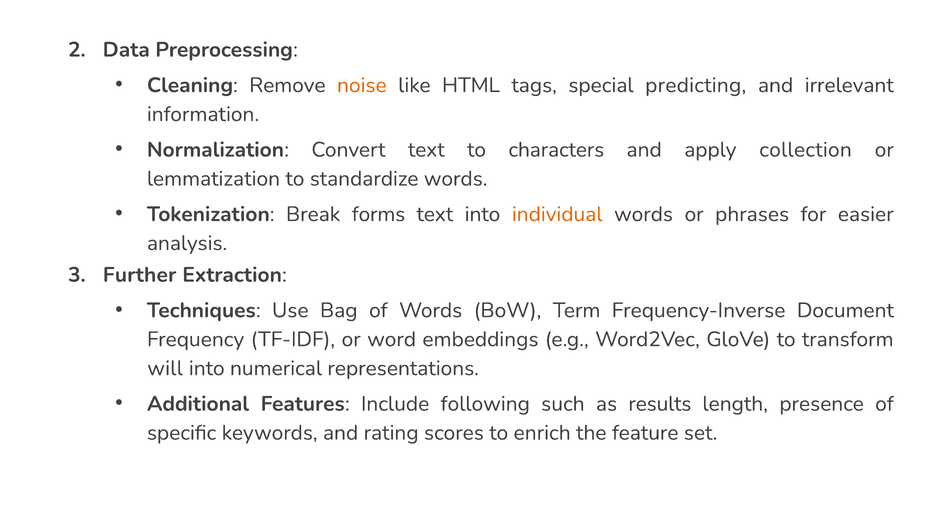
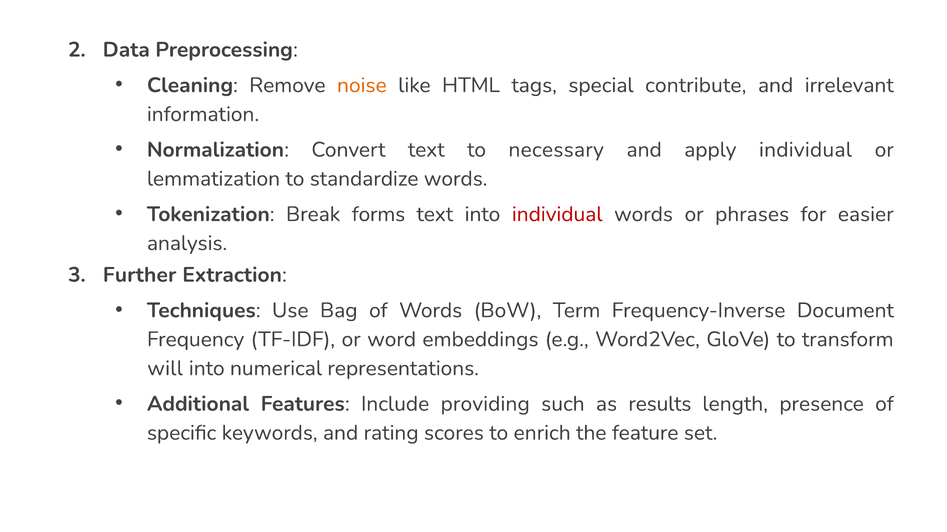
predicting: predicting -> contribute
characters: characters -> necessary
apply collection: collection -> individual
individual at (557, 214) colour: orange -> red
following: following -> providing
